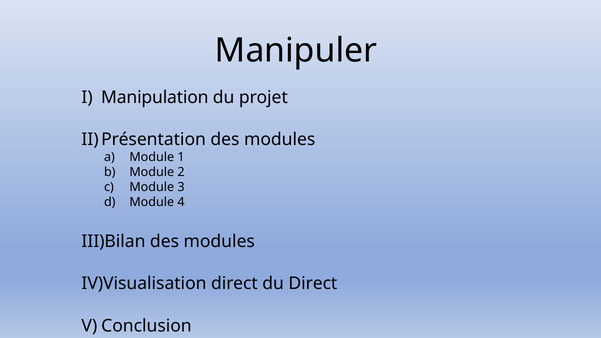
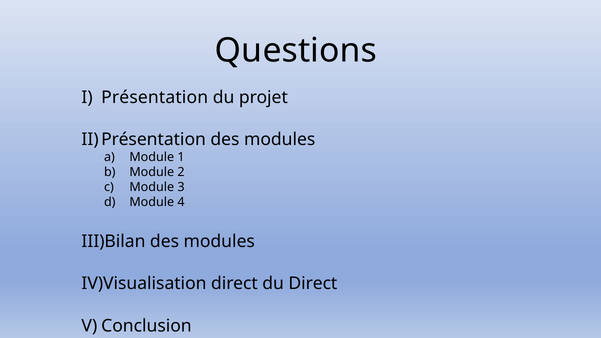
Manipuler: Manipuler -> Questions
Manipulation: Manipulation -> Présentation
